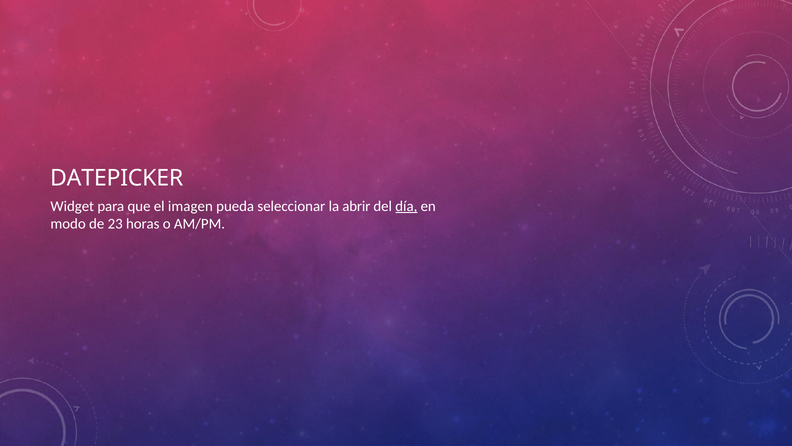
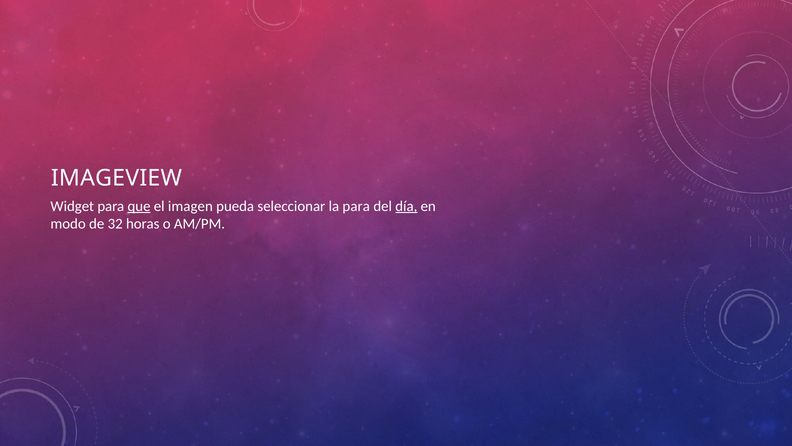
DATEPICKER: DATEPICKER -> IMAGEVIEW
que underline: none -> present
la abrir: abrir -> para
23: 23 -> 32
